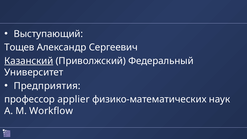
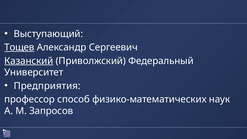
Тощев underline: none -> present
applier: applier -> способ
Workflow: Workflow -> Запросов
